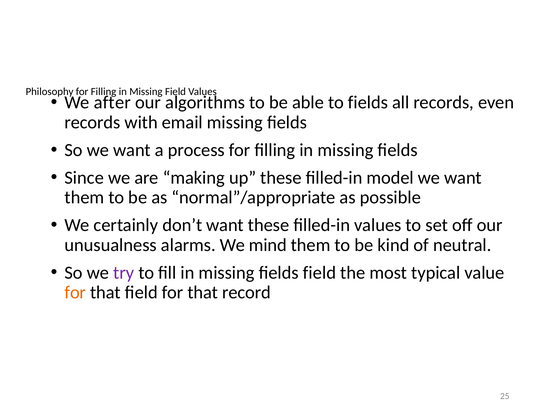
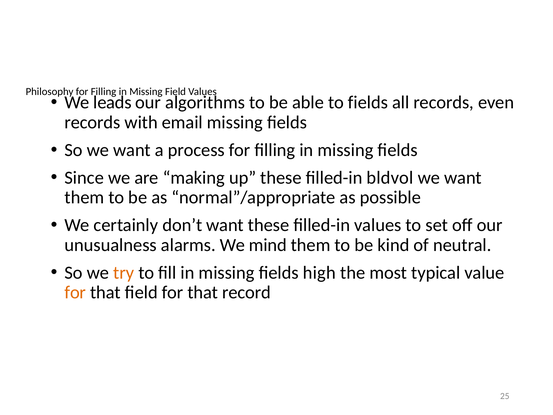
after: after -> leads
model: model -> bldvol
try colour: purple -> orange
fields field: field -> high
